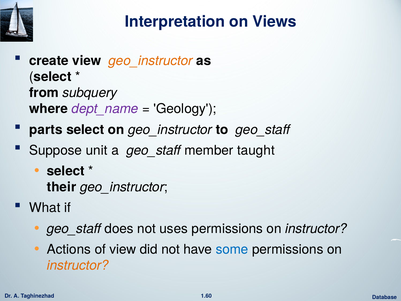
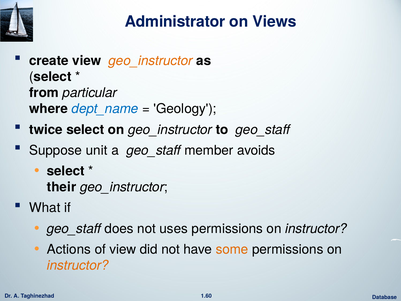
Interpretation: Interpretation -> Administrator
subquery: subquery -> particular
dept_name colour: purple -> blue
parts: parts -> twice
taught: taught -> avoids
some colour: blue -> orange
